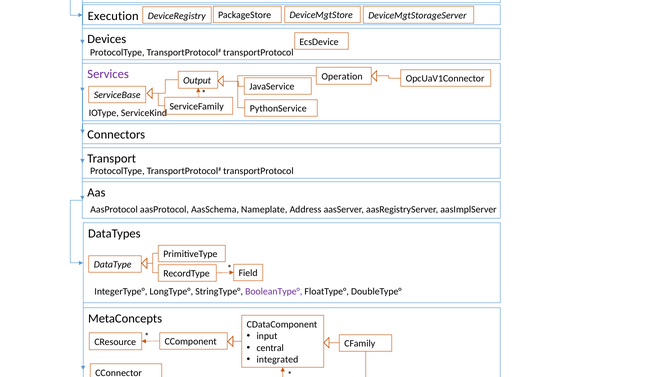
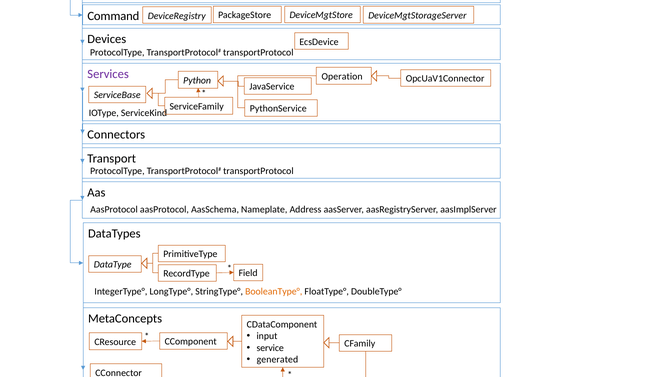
Execution: Execution -> Command
Output: Output -> Python
BooleanType° colour: purple -> orange
central: central -> service
integrated: integrated -> generated
